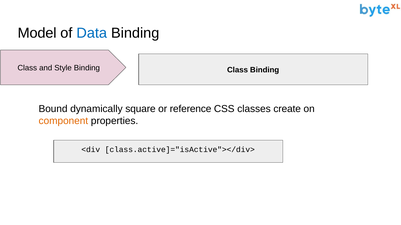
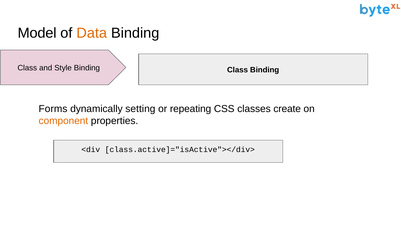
Data colour: blue -> orange
Bound: Bound -> Forms
square: square -> setting
reference: reference -> repeating
